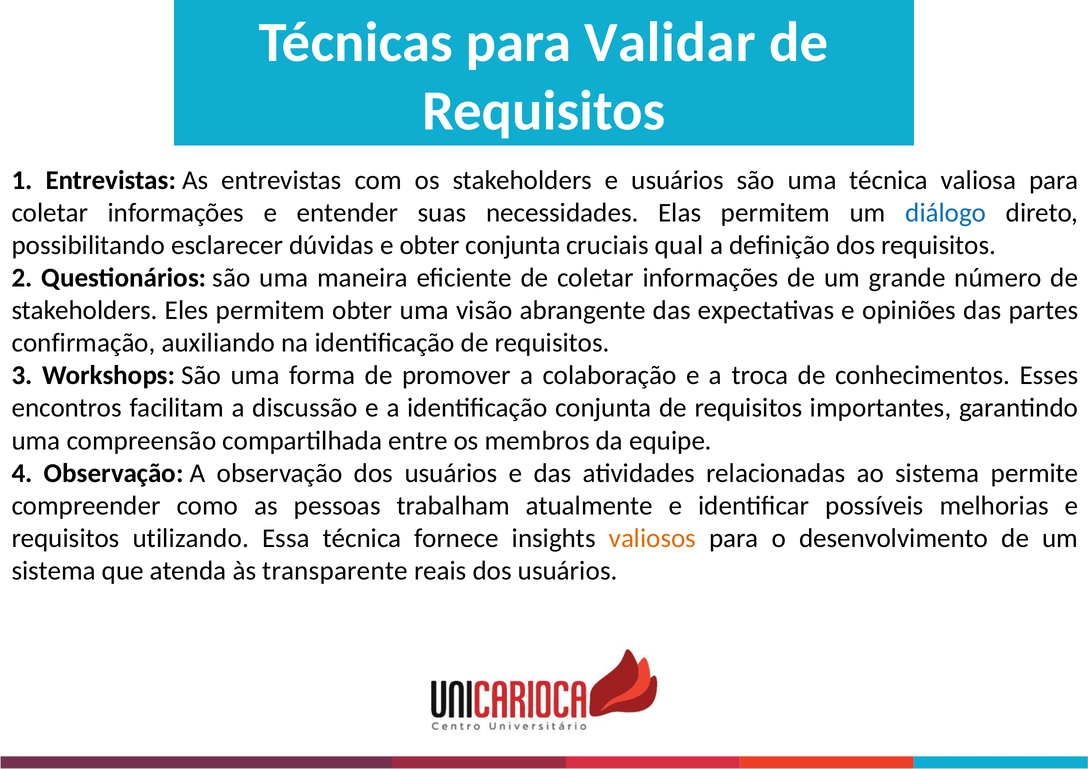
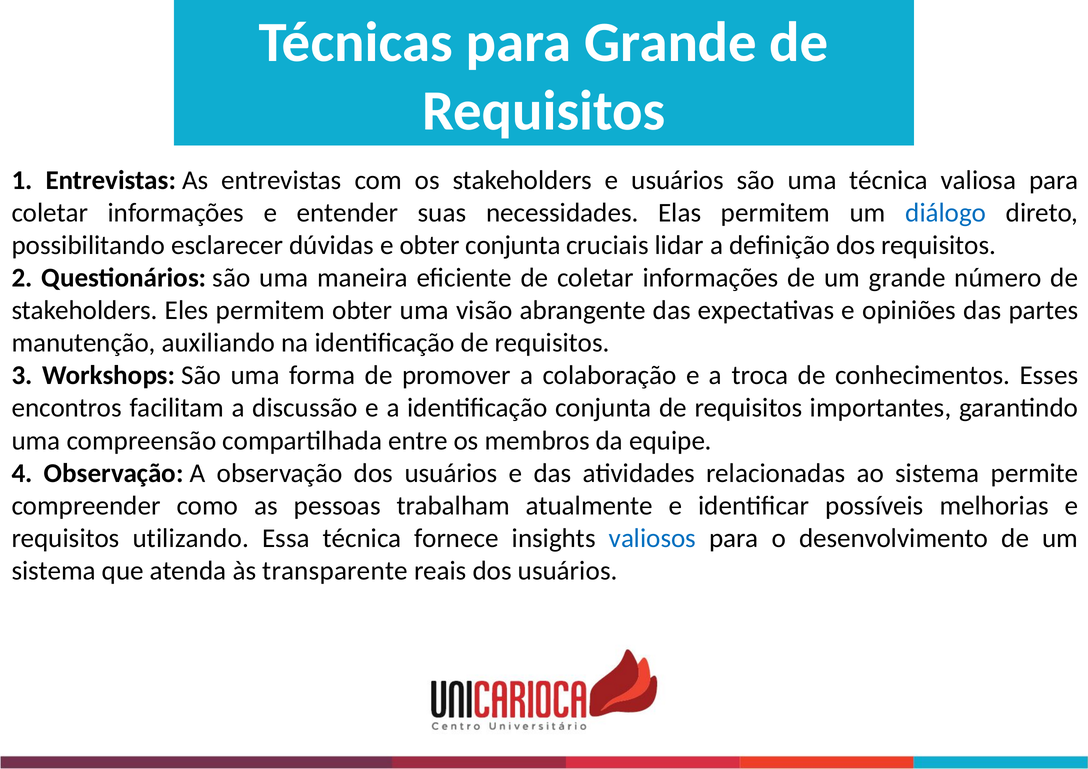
para Validar: Validar -> Grande
qual: qual -> lidar
confirmação: confirmação -> manutenção
valiosos colour: orange -> blue
